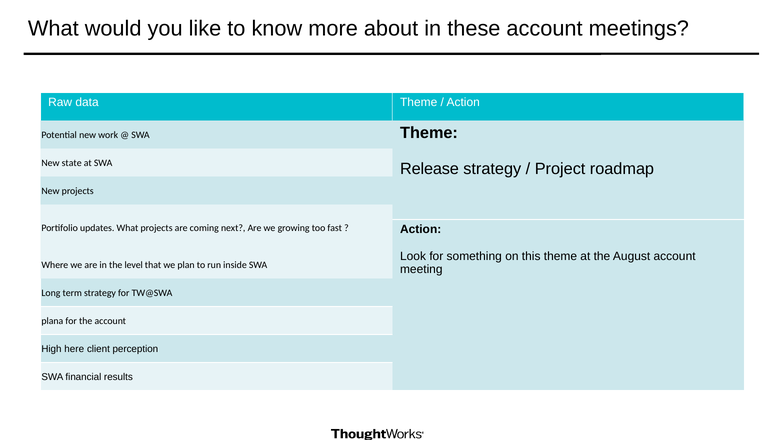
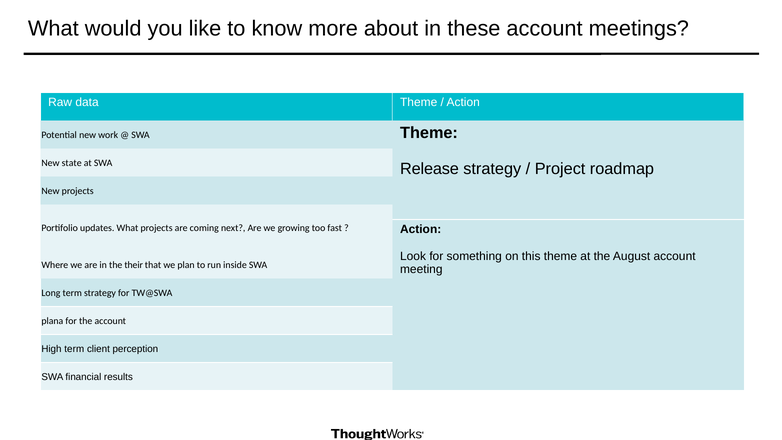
level: level -> their
High here: here -> term
